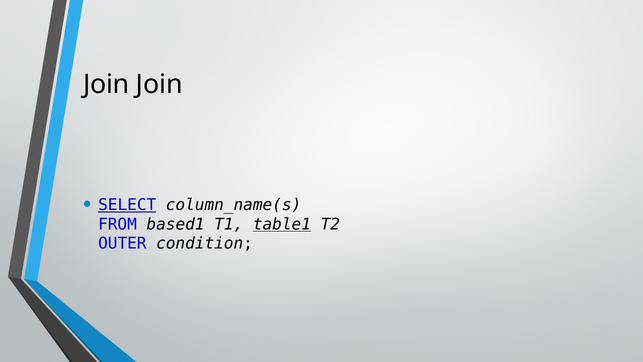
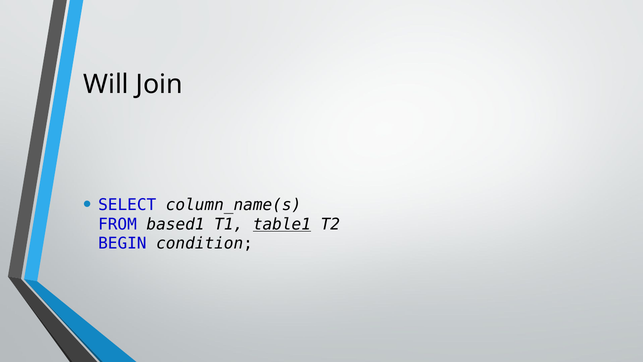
Join at (106, 84): Join -> Will
SELECT underline: present -> none
OUTER: OUTER -> BEGIN
